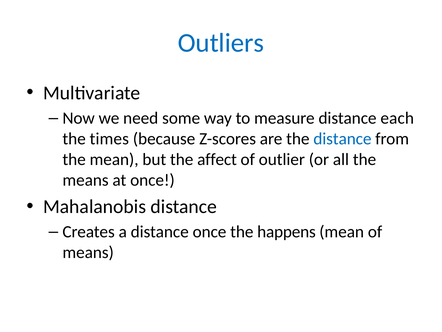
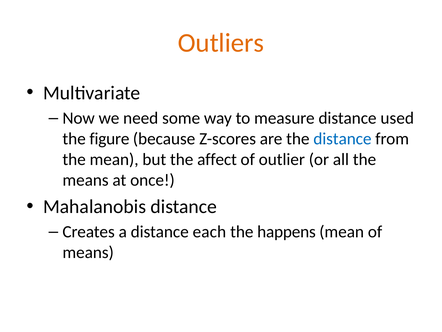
Outliers colour: blue -> orange
each: each -> used
times: times -> figure
distance once: once -> each
